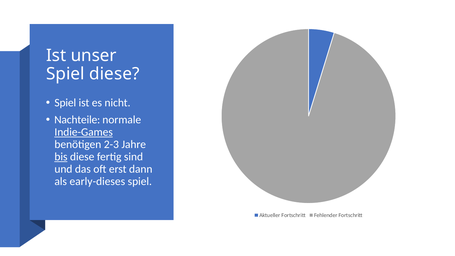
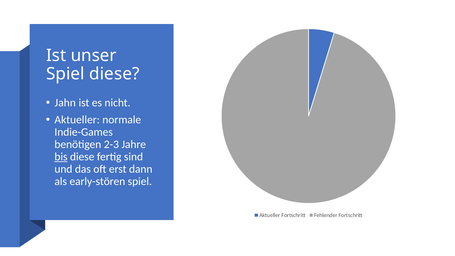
Spiel at (65, 103): Spiel -> Jahn
Nachteile at (77, 120): Nachteile -> Aktueller
Indie-Games underline: present -> none
early-dieses: early-dieses -> early-stören
